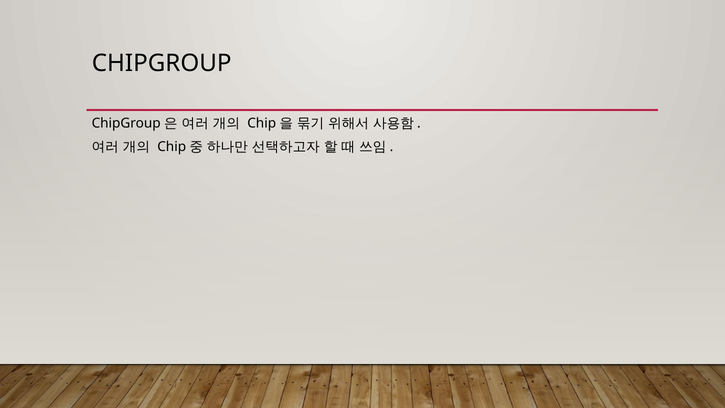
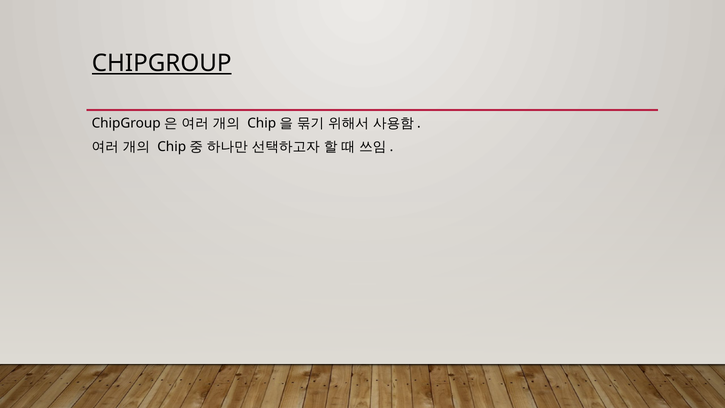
CHIPGROUP underline: none -> present
